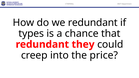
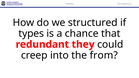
we redundant: redundant -> structured
price: price -> from
